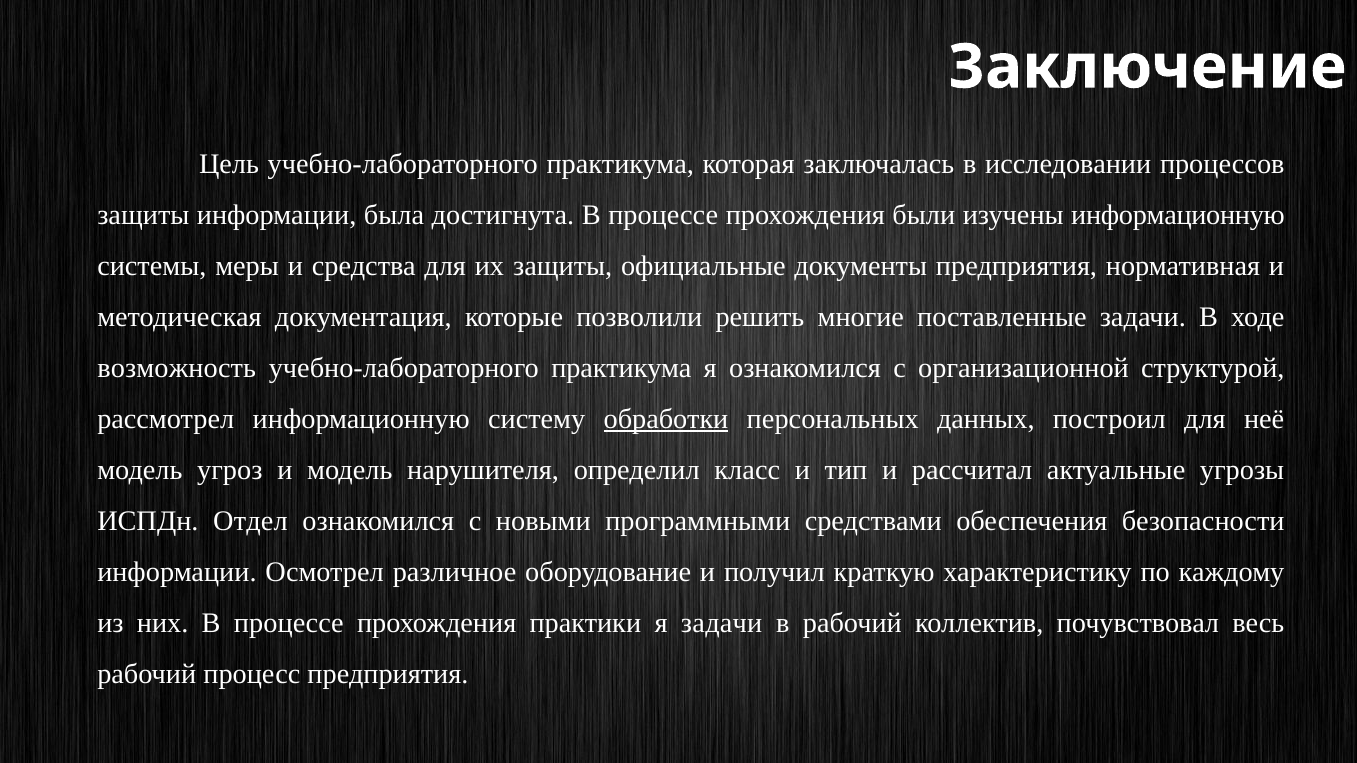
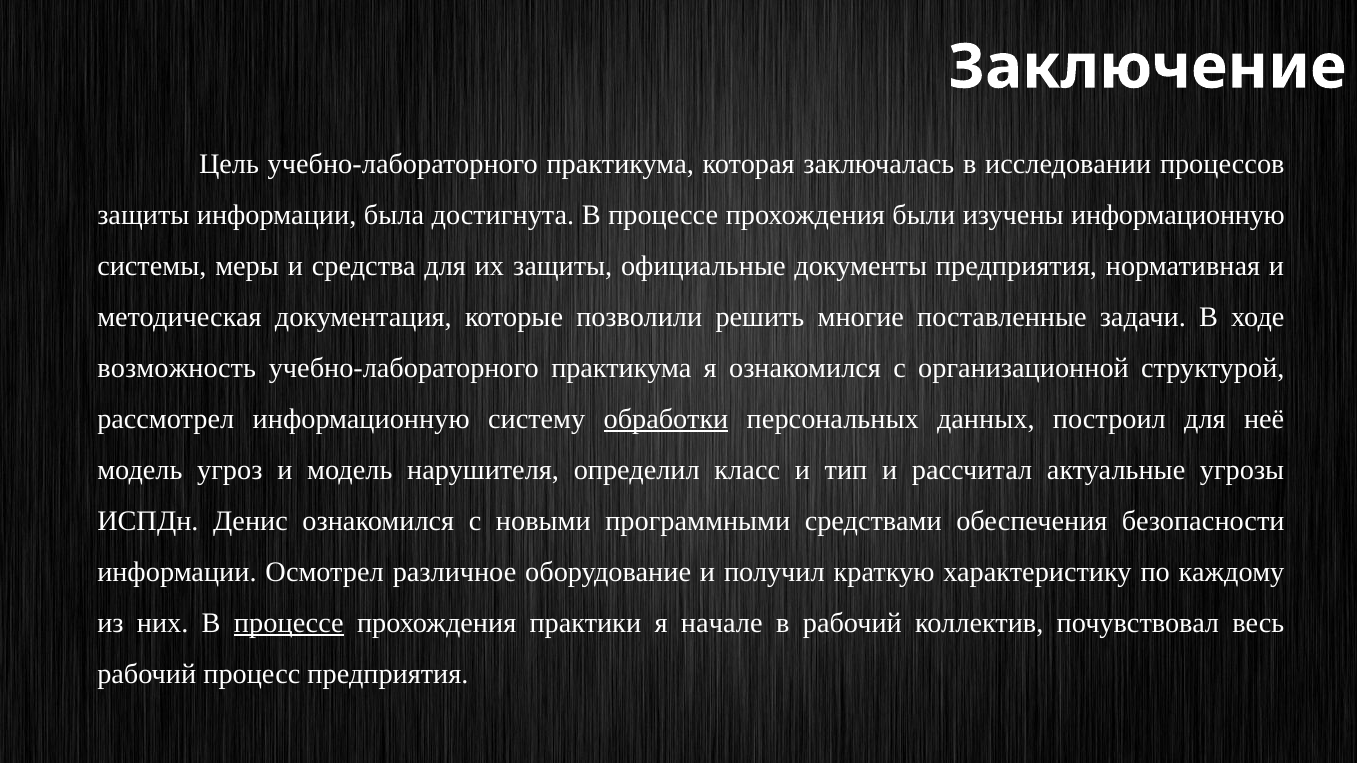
Отдел: Отдел -> Денис
процессе at (289, 623) underline: none -> present
я задачи: задачи -> начале
